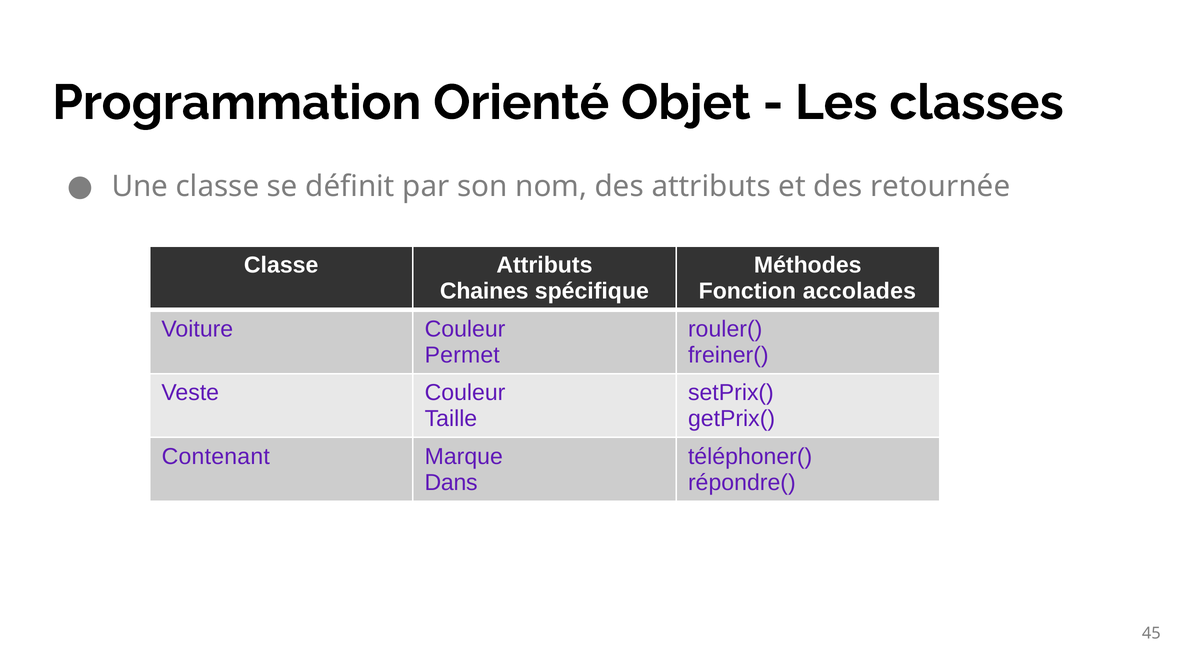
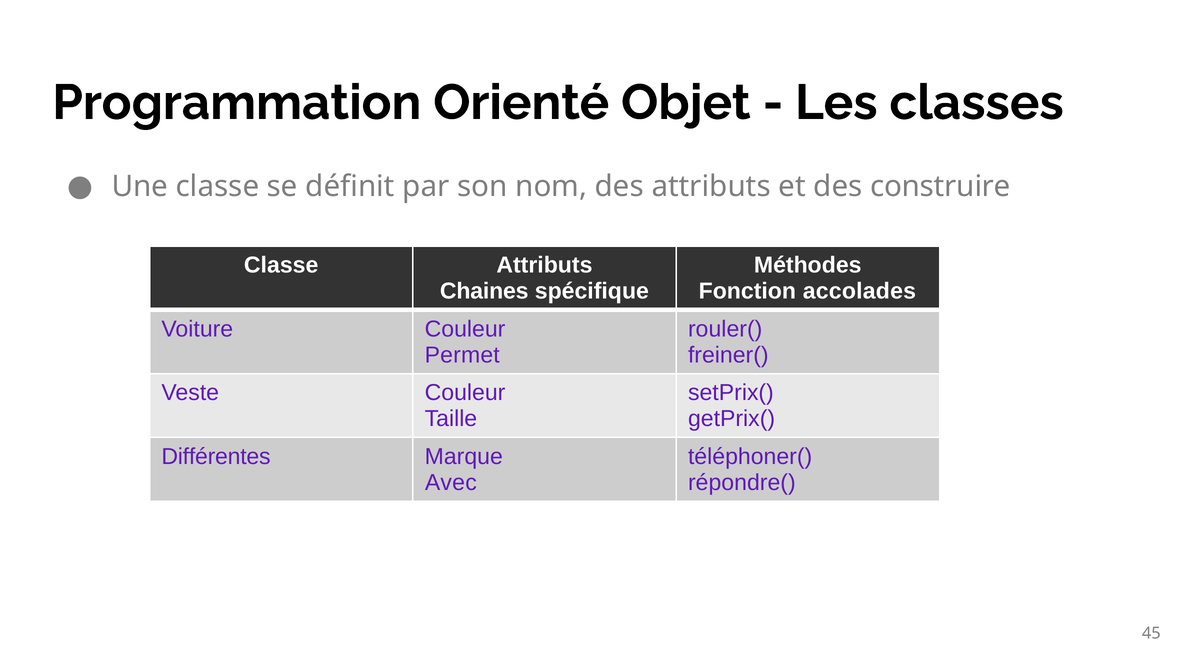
retournée: retournée -> construire
Contenant: Contenant -> Différentes
Dans: Dans -> Avec
